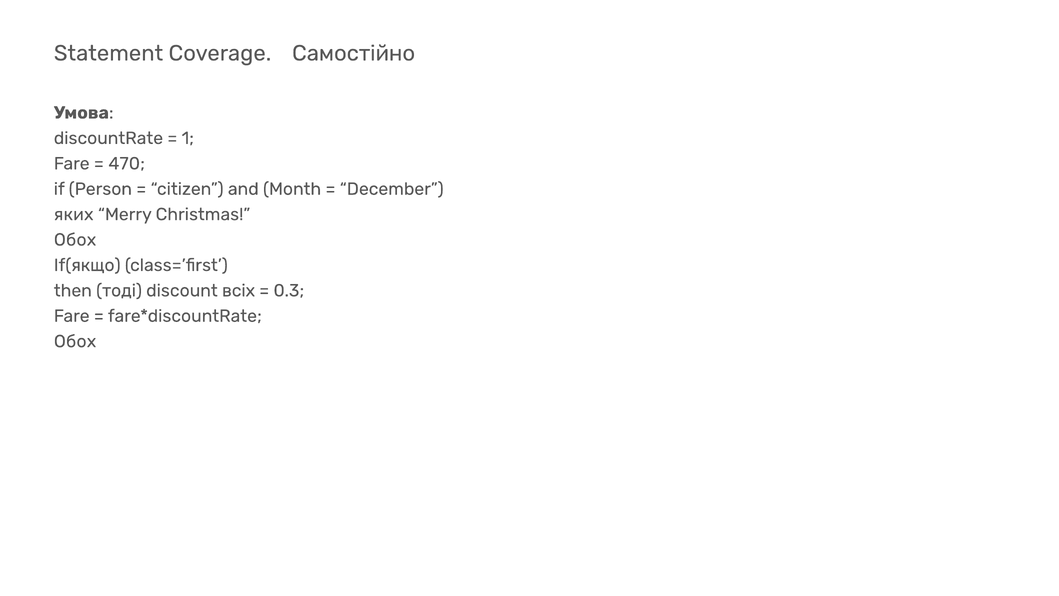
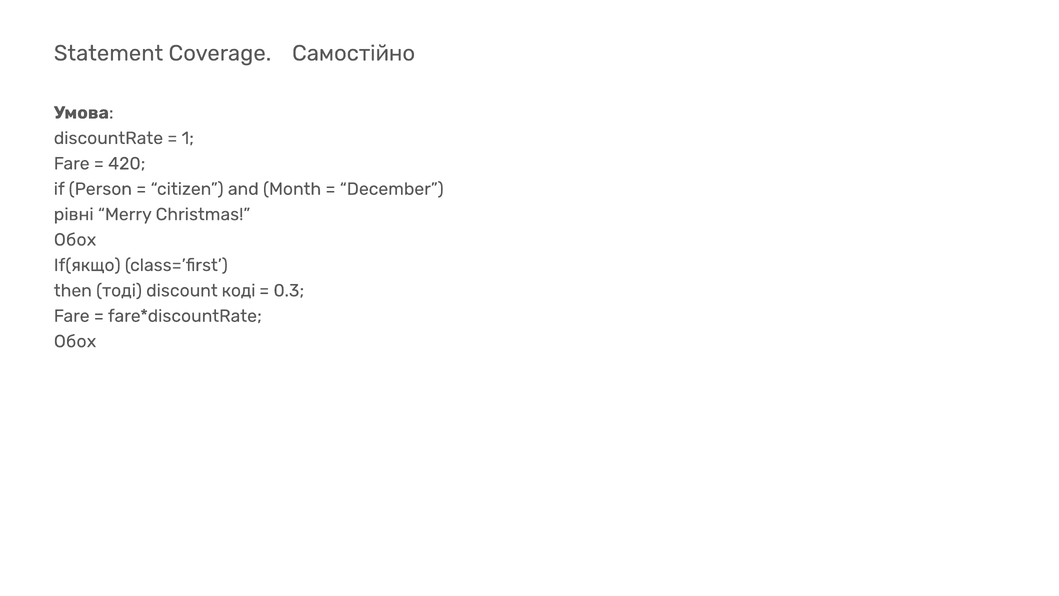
470: 470 -> 420
яких: яких -> рівні
всіх: всіх -> коді
